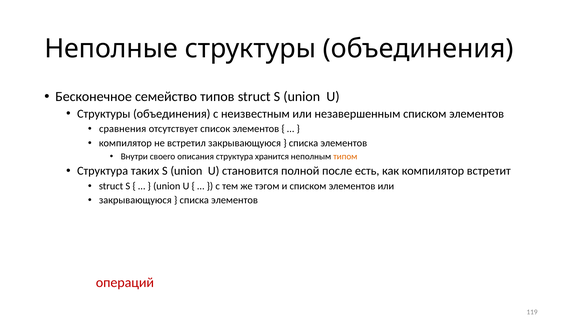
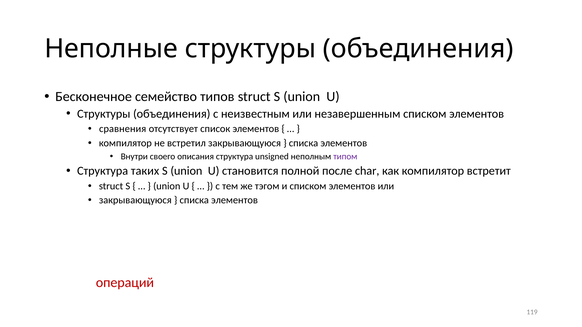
хранится: хранится -> unsigned
типом colour: orange -> purple
есть: есть -> char
